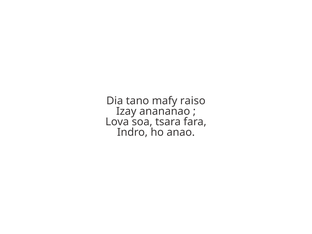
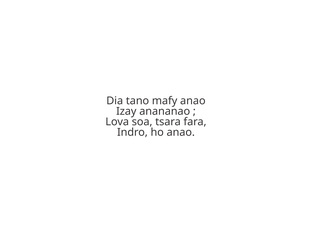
mafy raiso: raiso -> anao
